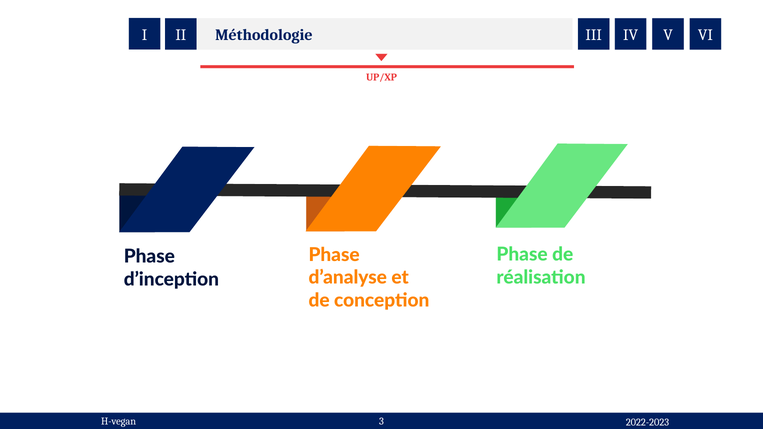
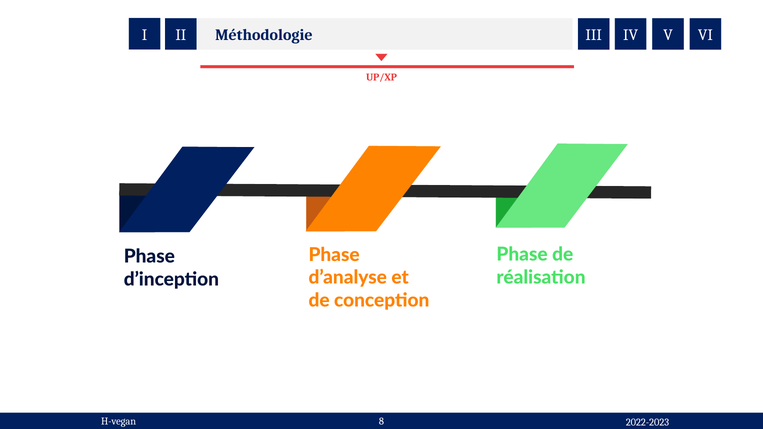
3: 3 -> 8
